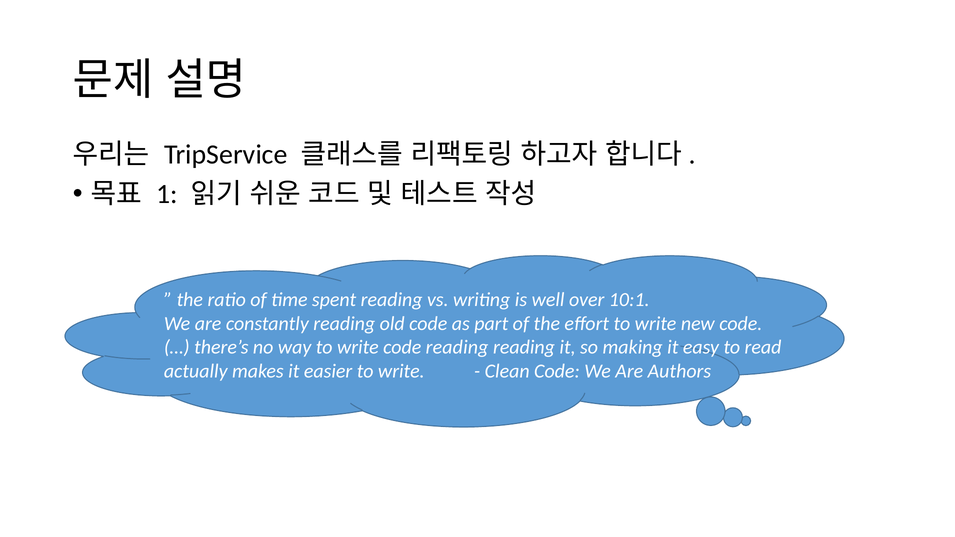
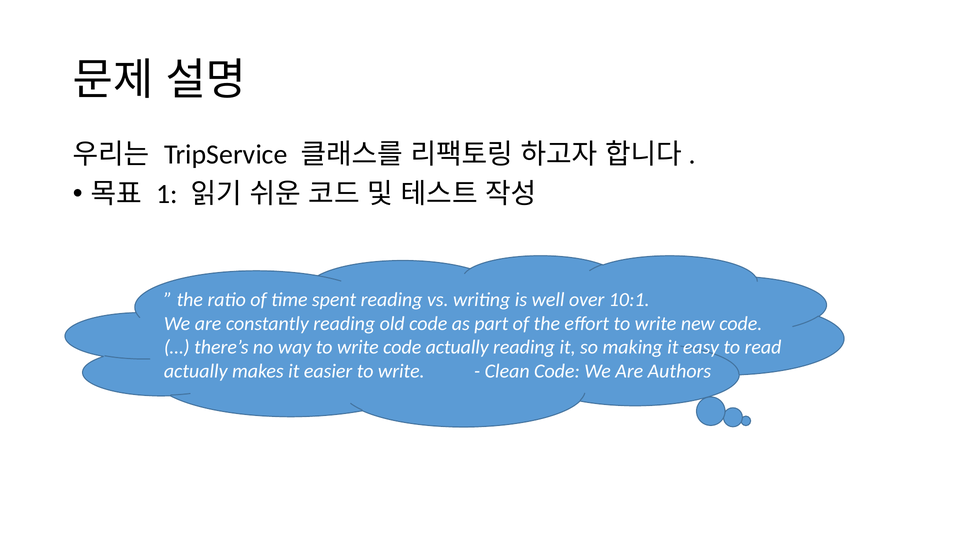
code reading: reading -> actually
